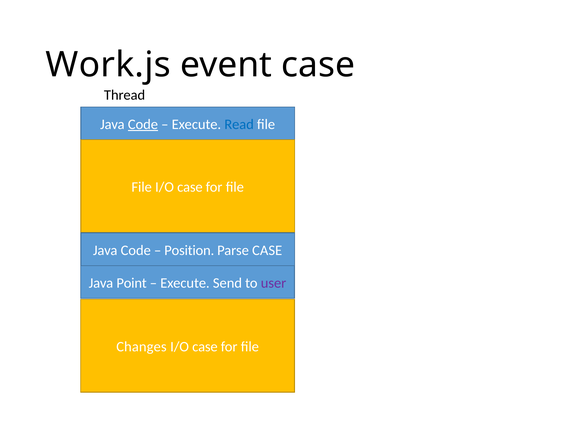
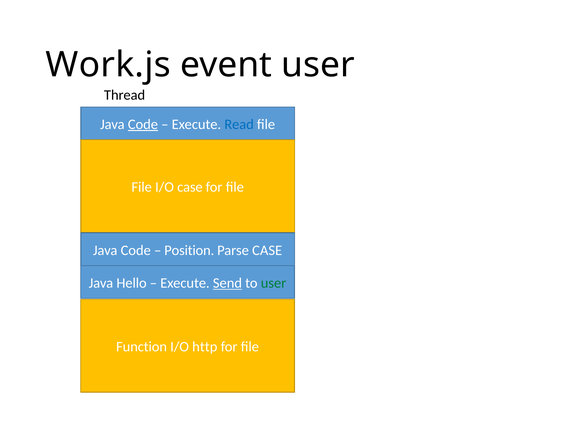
event case: case -> user
Point: Point -> Hello
Send underline: none -> present
user at (274, 283) colour: purple -> green
Changes: Changes -> Function
case at (205, 347): case -> http
